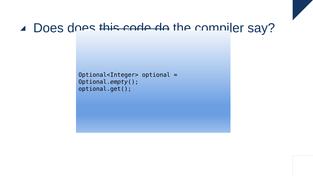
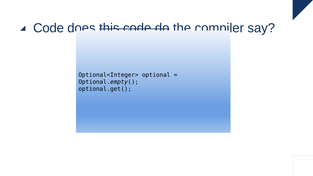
Does at (48, 28): Does -> Code
